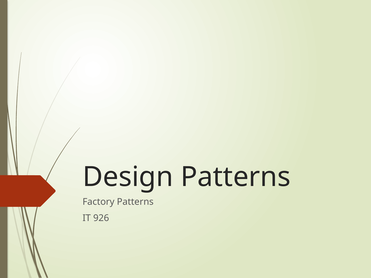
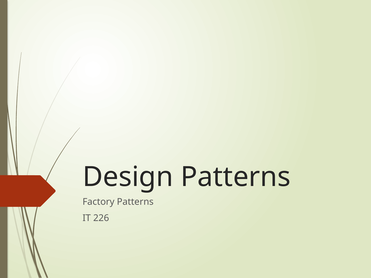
926: 926 -> 226
